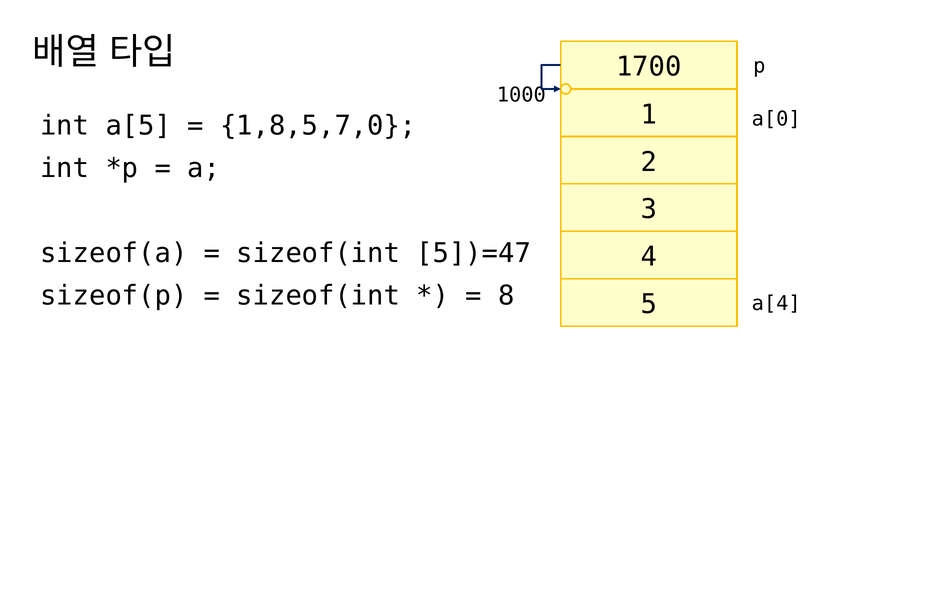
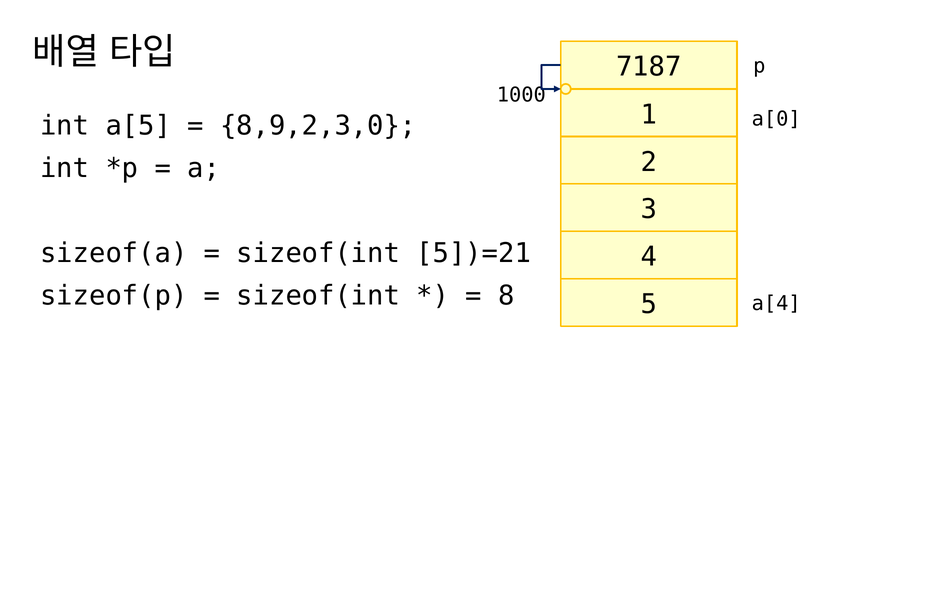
1700: 1700 -> 7187
1,8,5,7,0: 1,8,5,7,0 -> 8,9,2,3,0
5])=47: 5])=47 -> 5])=21
